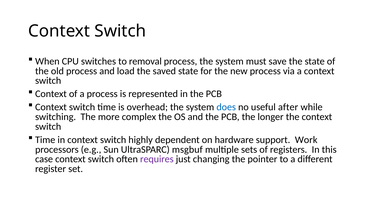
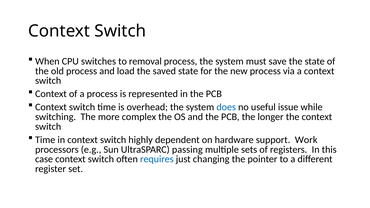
after: after -> issue
msgbuf: msgbuf -> passing
requires colour: purple -> blue
